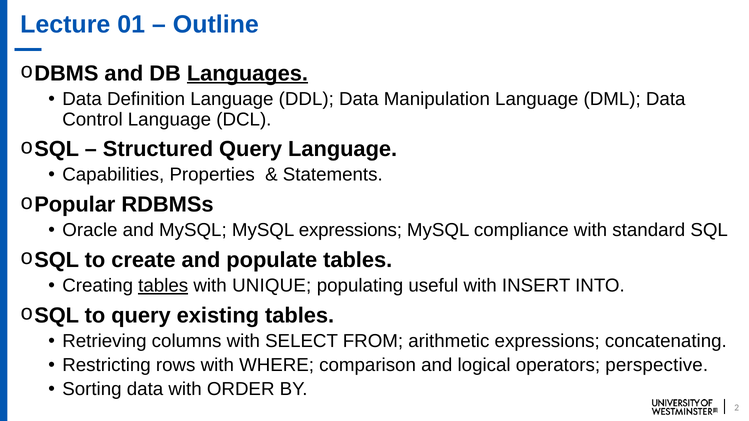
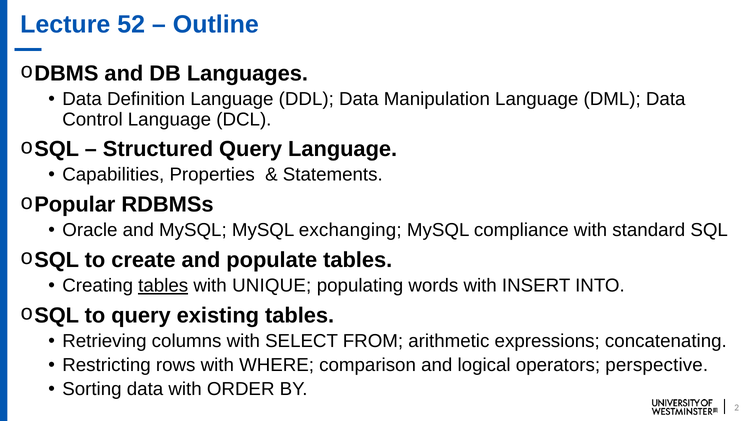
01: 01 -> 52
Languages underline: present -> none
MySQL expressions: expressions -> exchanging
useful: useful -> words
